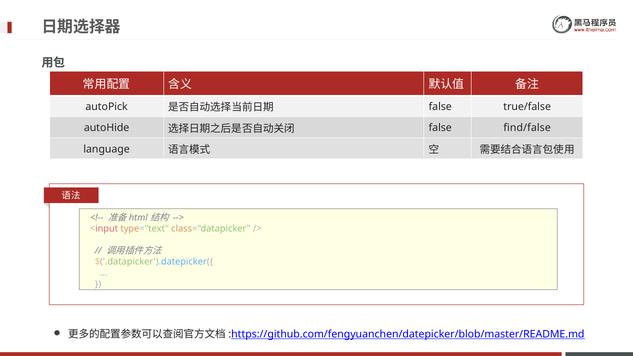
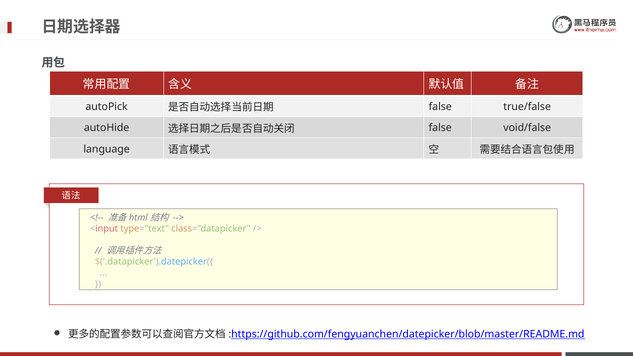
find/false: find/false -> void/false
